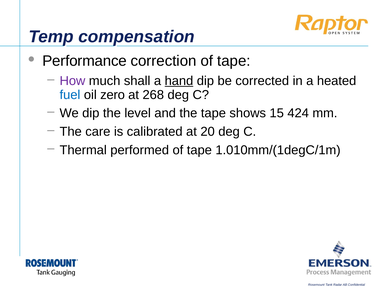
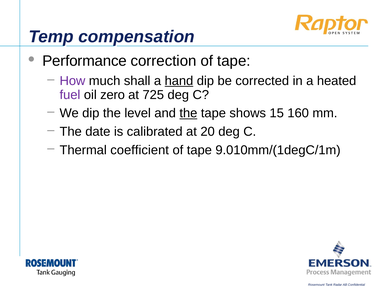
fuel colour: blue -> purple
268: 268 -> 725
the at (188, 113) underline: none -> present
424: 424 -> 160
care: care -> date
performed: performed -> coefficient
1.010mm/(1degC/1m: 1.010mm/(1degC/1m -> 9.010mm/(1degC/1m
